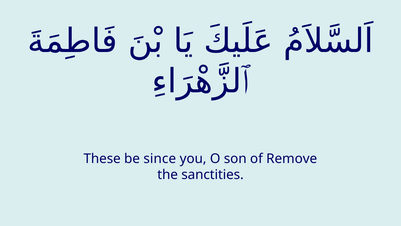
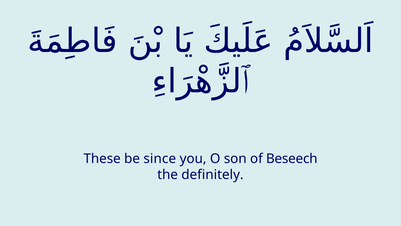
Remove: Remove -> Beseech
sanctities: sanctities -> definitely
